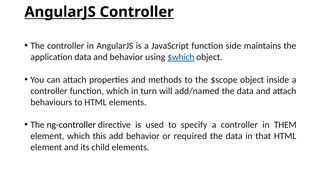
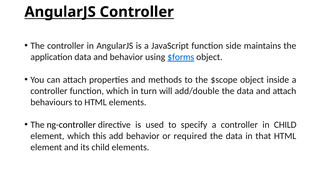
$which: $which -> $forms
add/named: add/named -> add/double
in THEM: THEM -> CHILD
